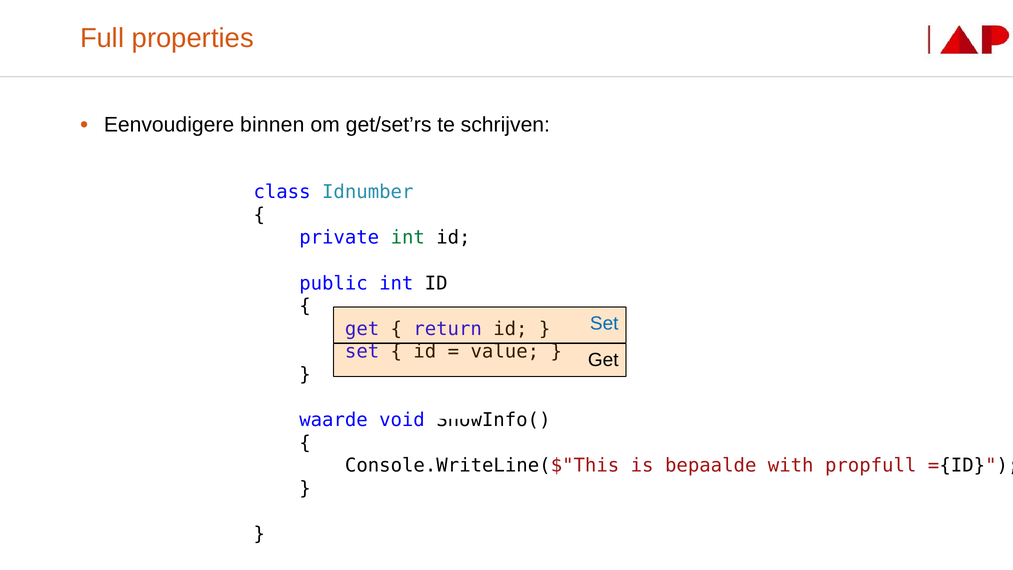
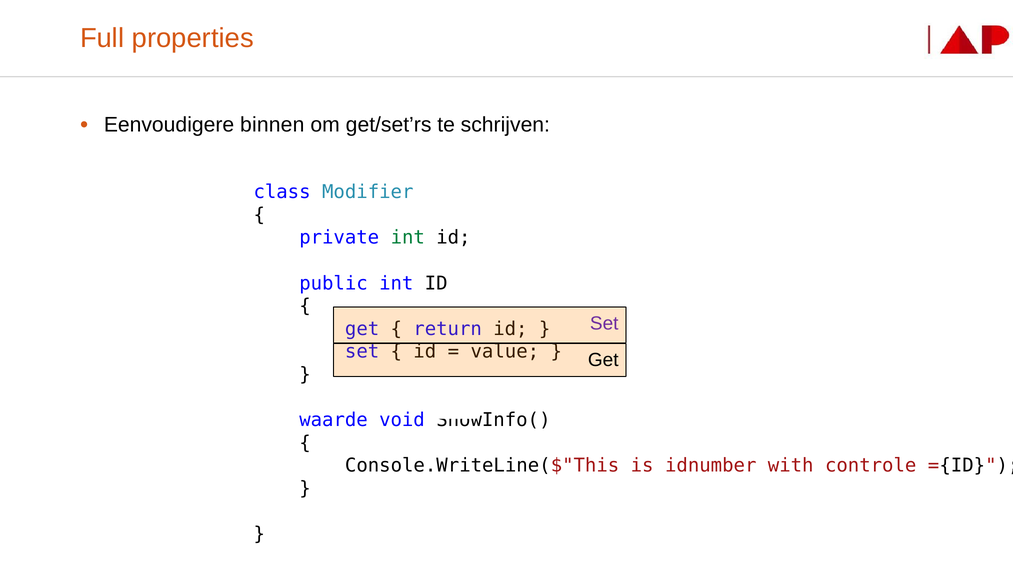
Idnumber: Idnumber -> Modifier
Set at (604, 323) colour: blue -> purple
bepaalde: bepaalde -> idnumber
propfull: propfull -> controle
